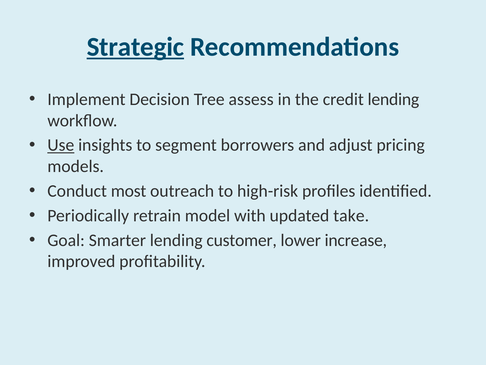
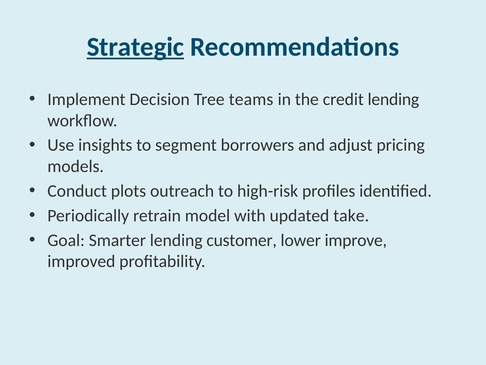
assess: assess -> teams
Use underline: present -> none
most: most -> plots
increase: increase -> improve
